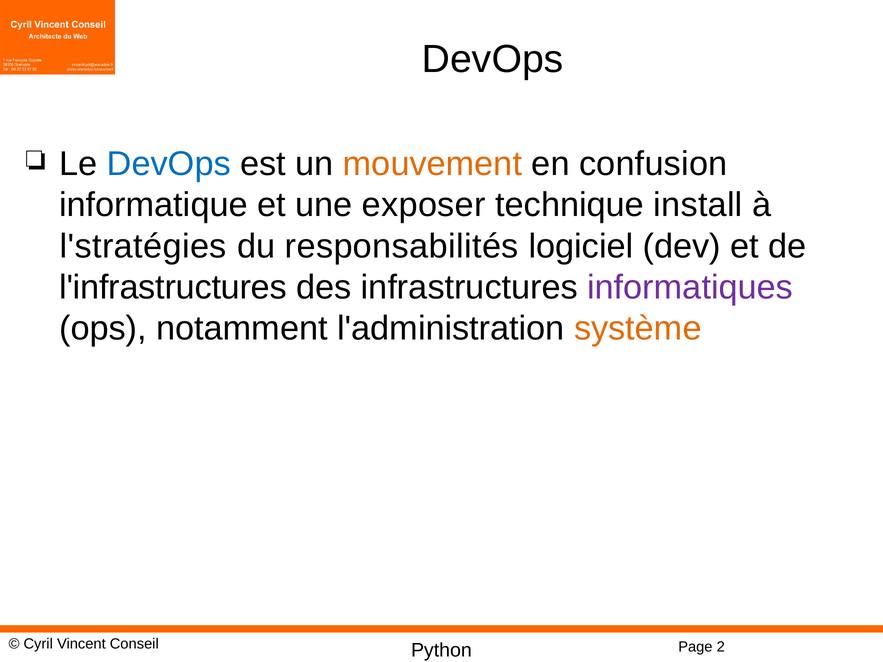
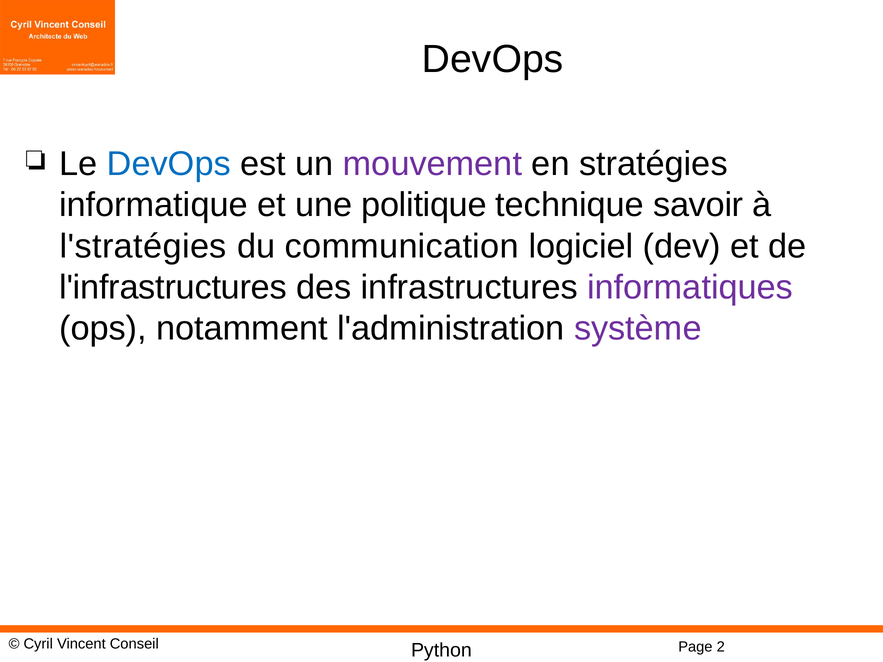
mouvement colour: orange -> purple
confusion: confusion -> stratégies
exposer: exposer -> politique
install: install -> savoir
responsabilités: responsabilités -> communication
système colour: orange -> purple
